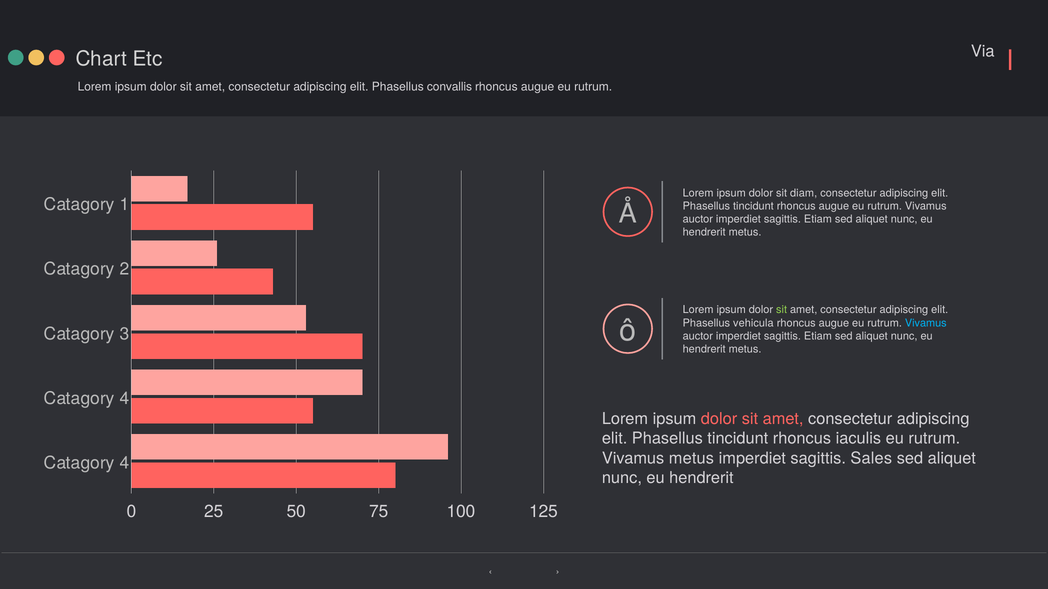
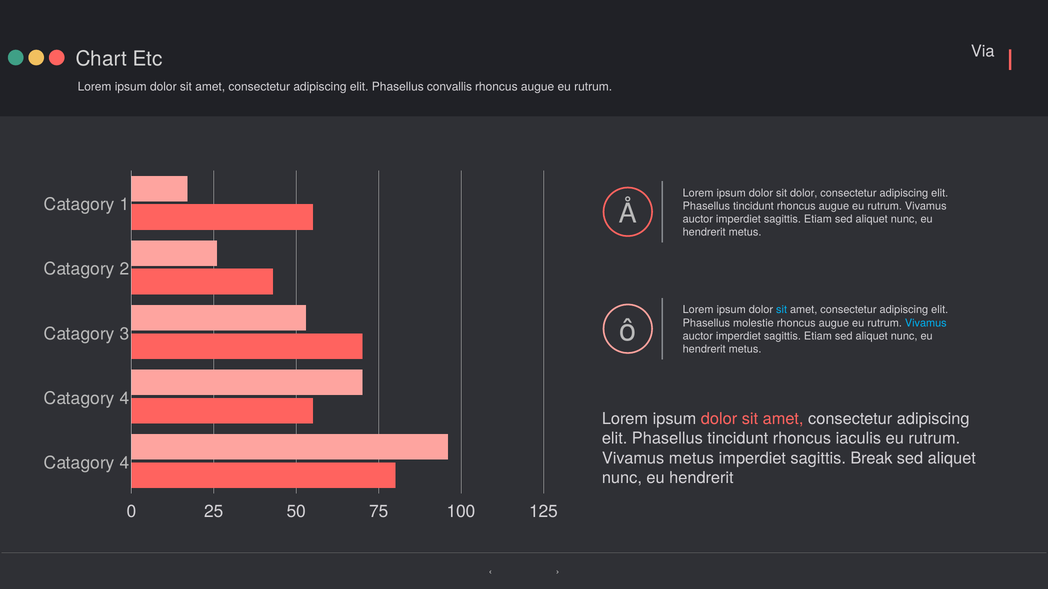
sit diam: diam -> dolor
sit at (782, 310) colour: light green -> light blue
vehicula: vehicula -> molestie
Sales: Sales -> Break
